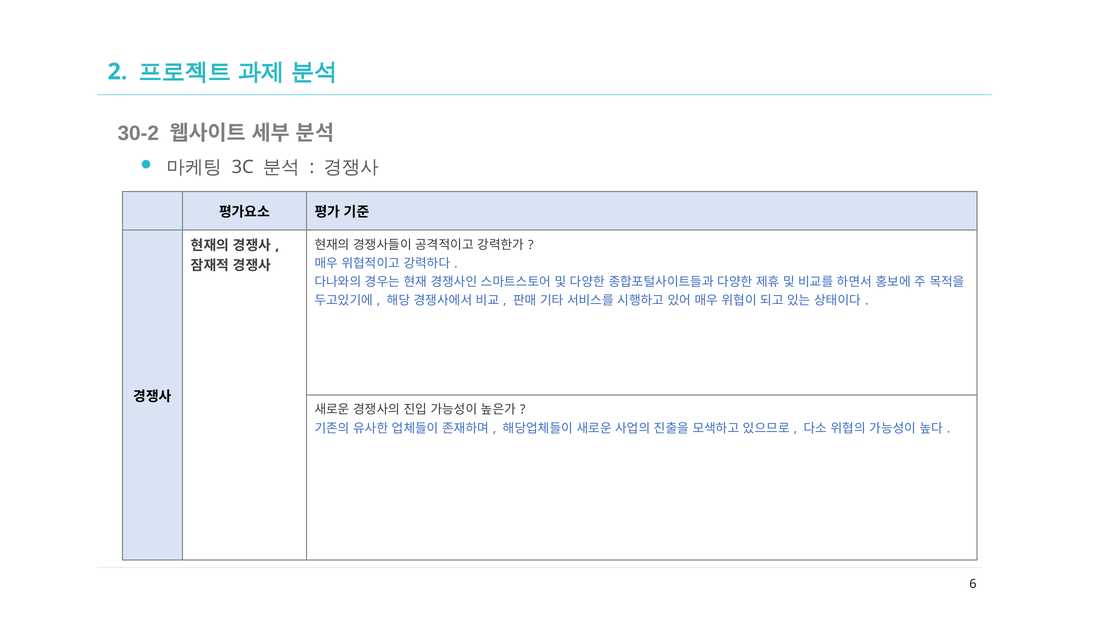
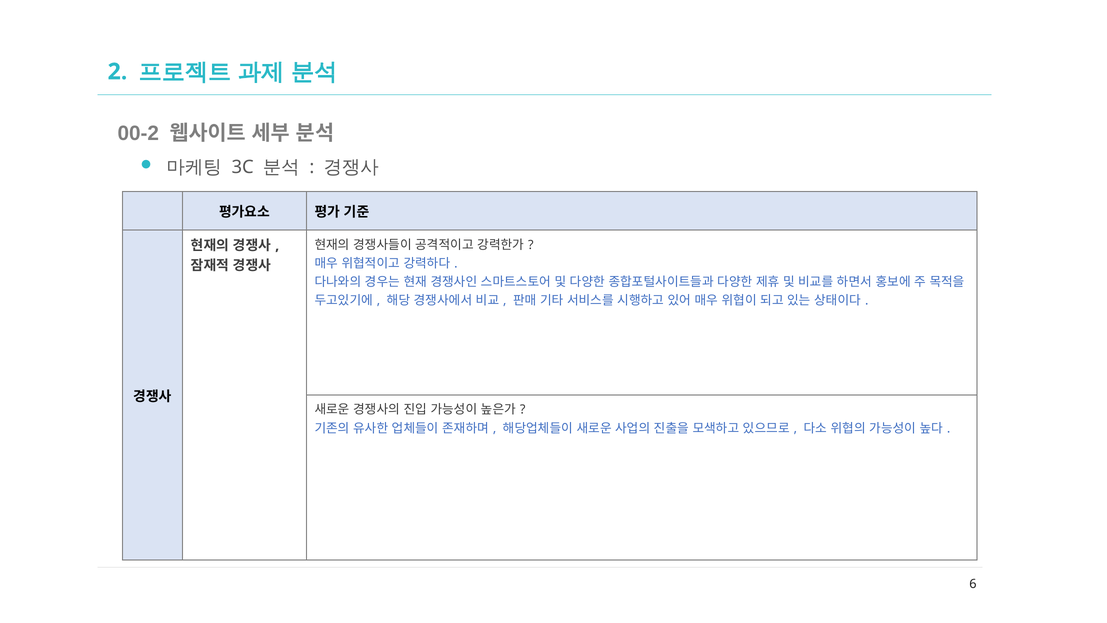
30-2: 30-2 -> 00-2
